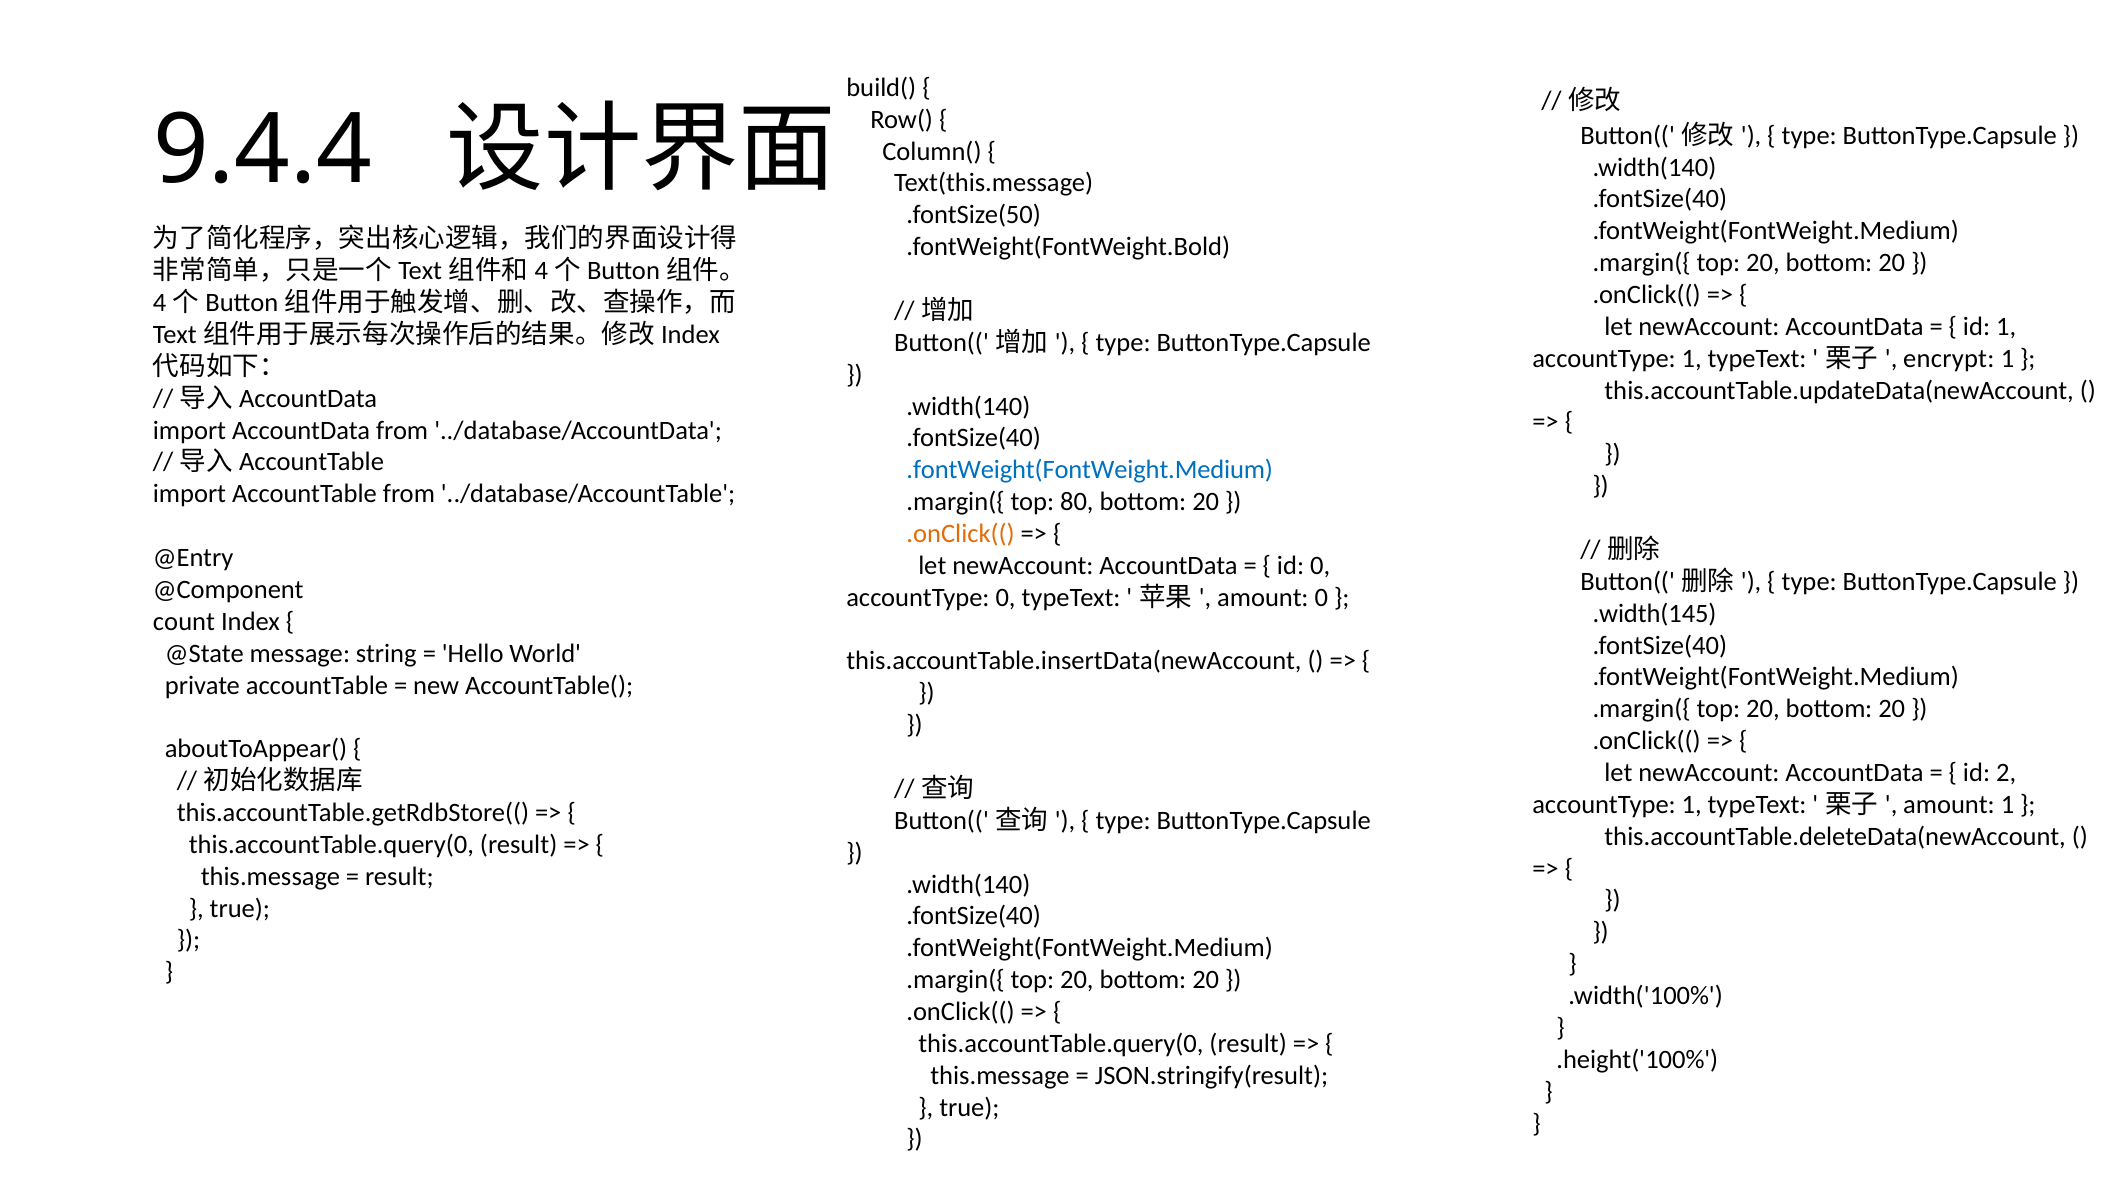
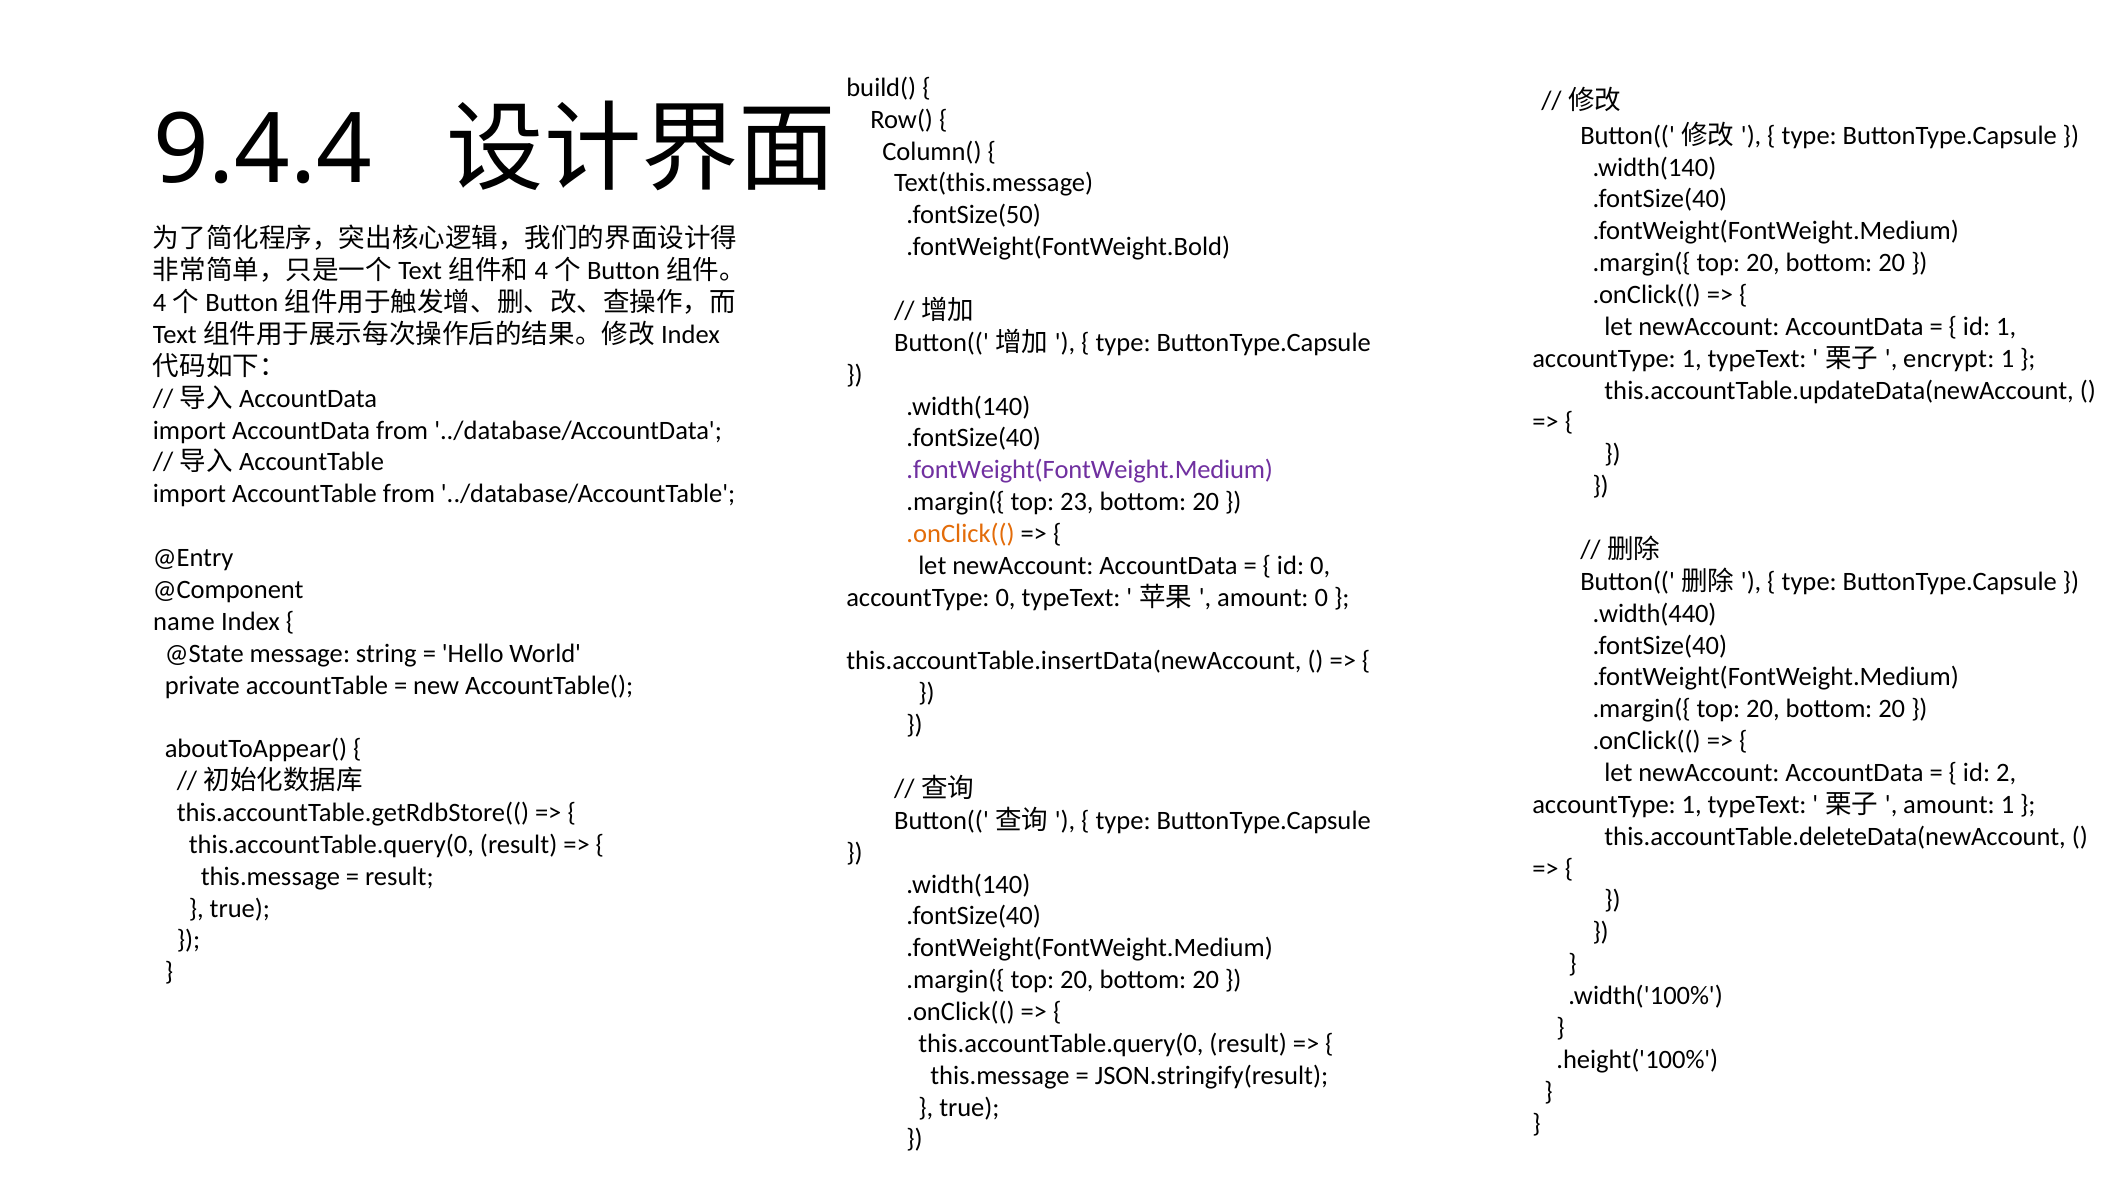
.fontWeight(FontWeight.Medium at (1090, 470) colour: blue -> purple
80: 80 -> 23
.width(145: .width(145 -> .width(440
count: count -> name
